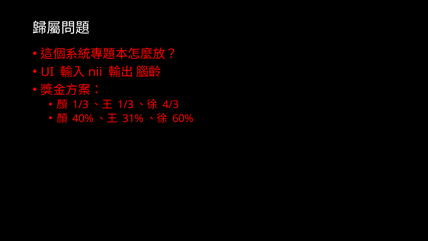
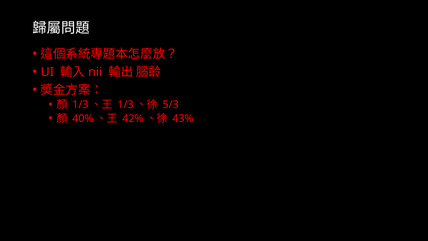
4/3: 4/3 -> 5/3
31%: 31% -> 42%
60%: 60% -> 43%
